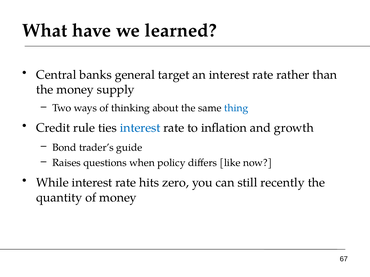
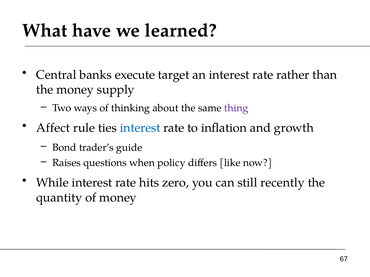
general: general -> execute
thing colour: blue -> purple
Credit: Credit -> Affect
